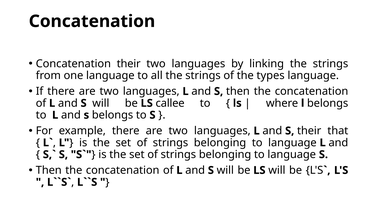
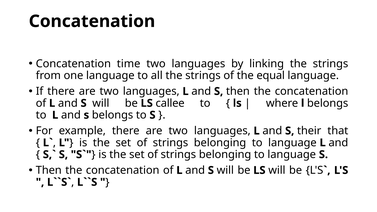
Concatenation their: their -> time
types: types -> equal
